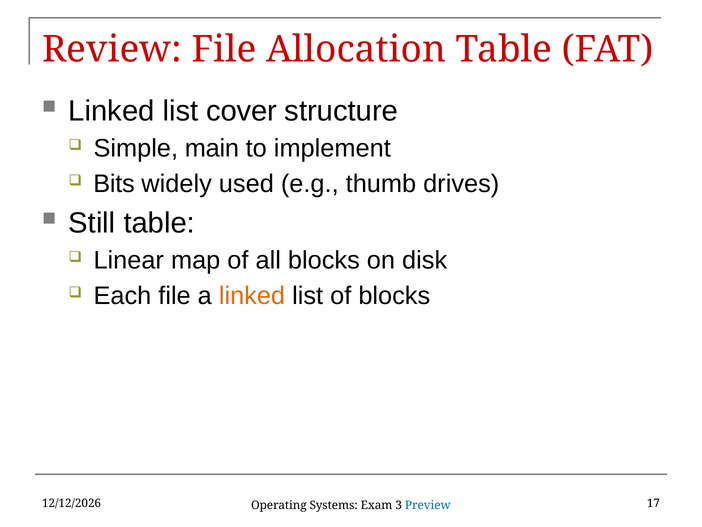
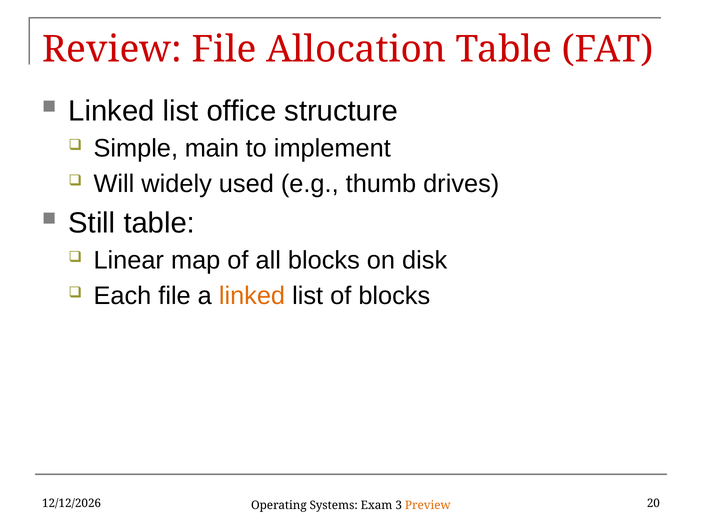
cover: cover -> office
Bits: Bits -> Will
17: 17 -> 20
Preview colour: blue -> orange
